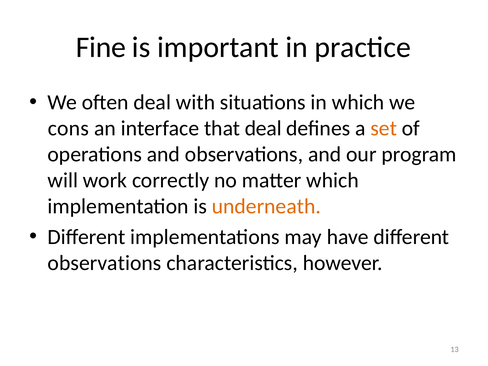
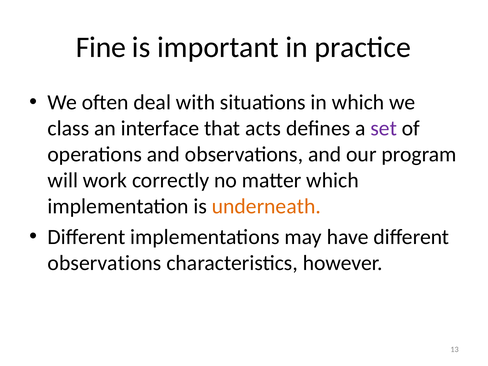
cons: cons -> class
that deal: deal -> acts
set colour: orange -> purple
